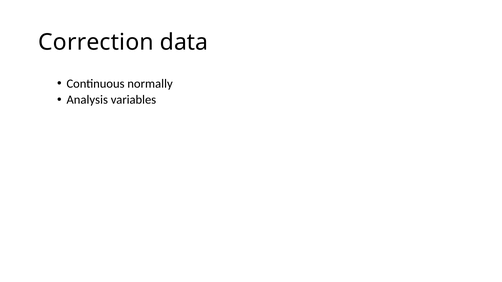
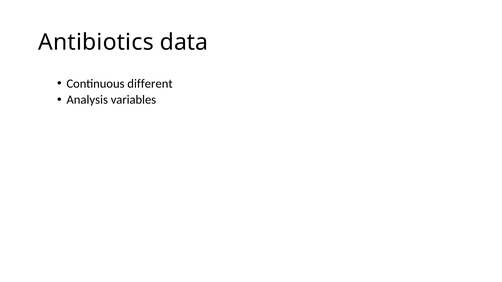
Correction: Correction -> Antibiotics
normally: normally -> different
